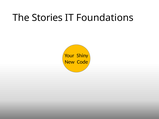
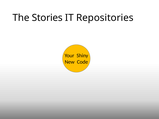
Foundations: Foundations -> Repositories
